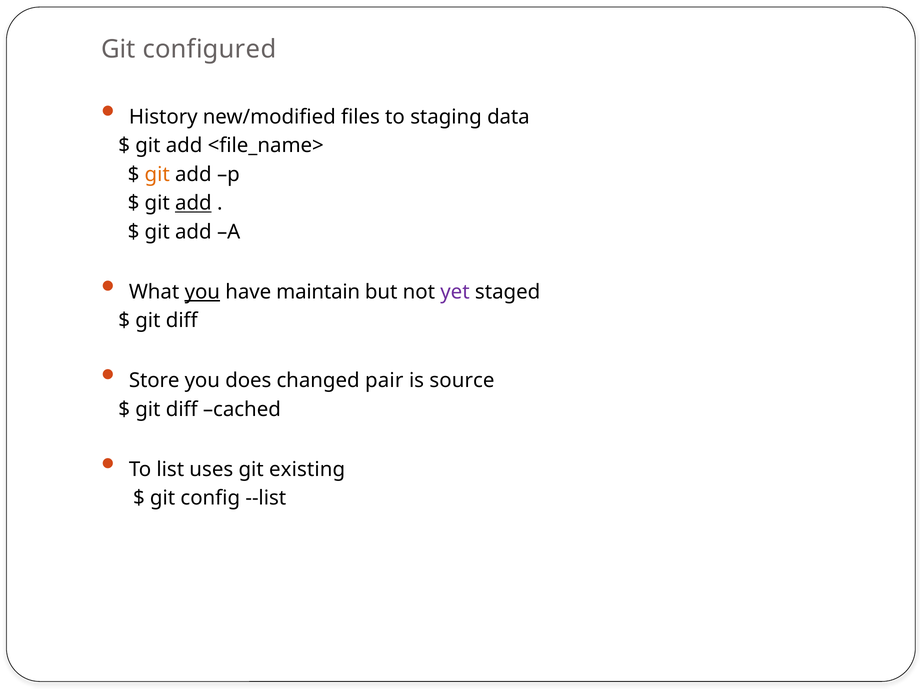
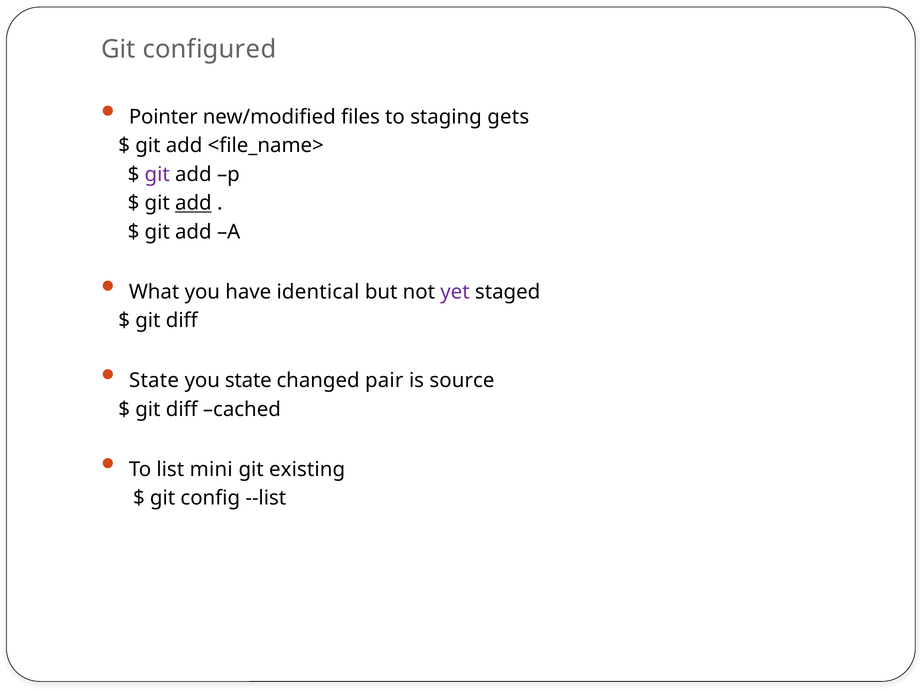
History: History -> Pointer
data: data -> gets
git at (157, 175) colour: orange -> purple
you at (202, 292) underline: present -> none
maintain: maintain -> identical
Store at (154, 381): Store -> State
you does: does -> state
uses: uses -> mini
